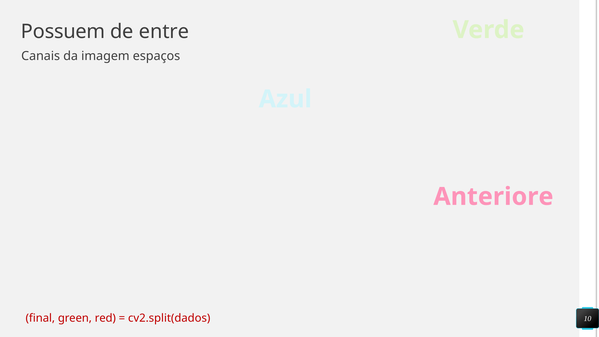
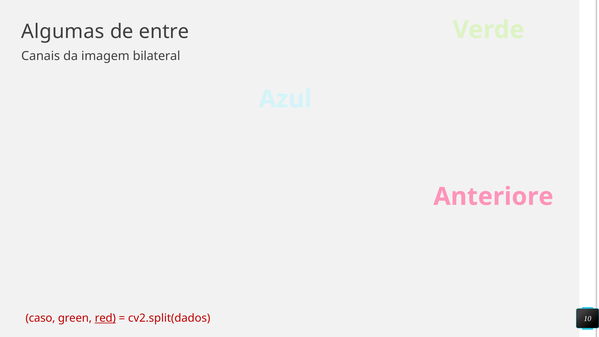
Possuem: Possuem -> Algumas
espaços: espaços -> bilateral
final: final -> caso
red underline: none -> present
